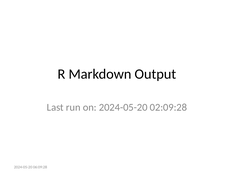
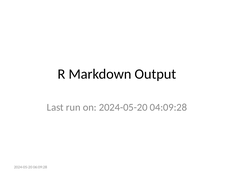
02:09:28: 02:09:28 -> 04:09:28
